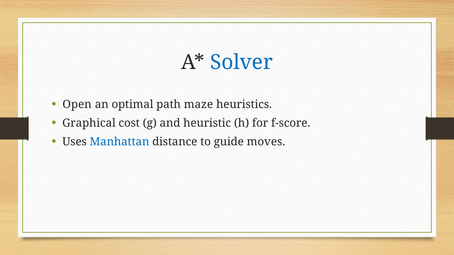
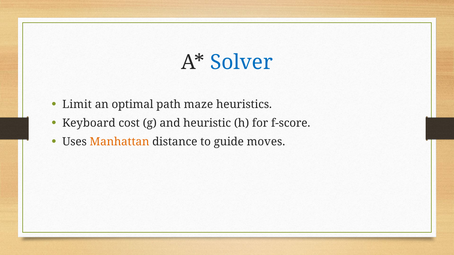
Open: Open -> Limit
Graphical: Graphical -> Keyboard
Manhattan colour: blue -> orange
